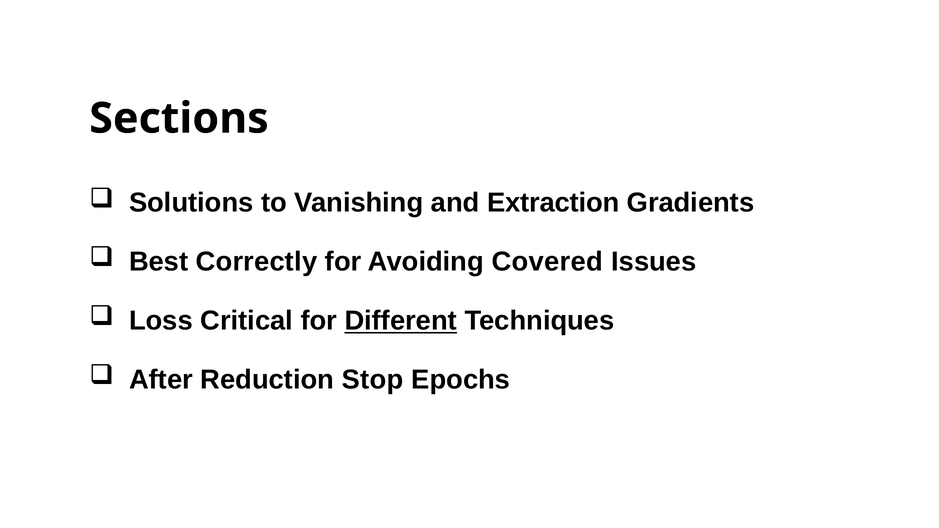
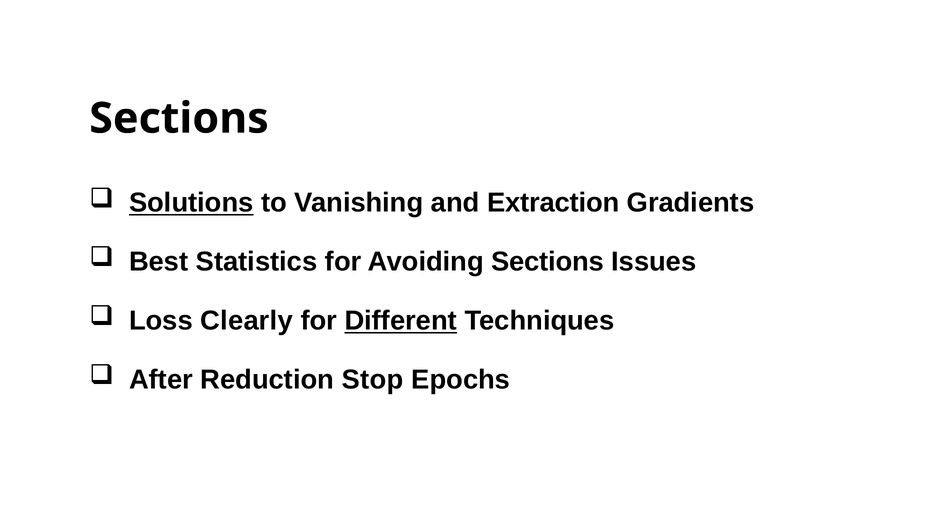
Solutions underline: none -> present
Correctly: Correctly -> Statistics
Avoiding Covered: Covered -> Sections
Critical: Critical -> Clearly
